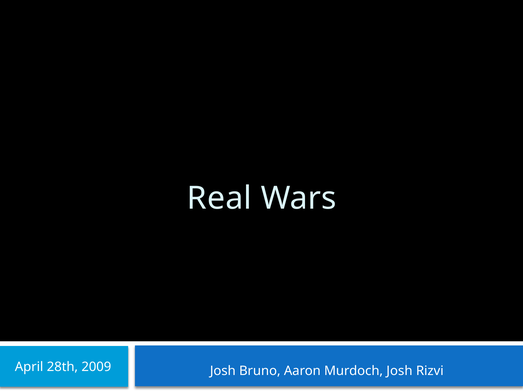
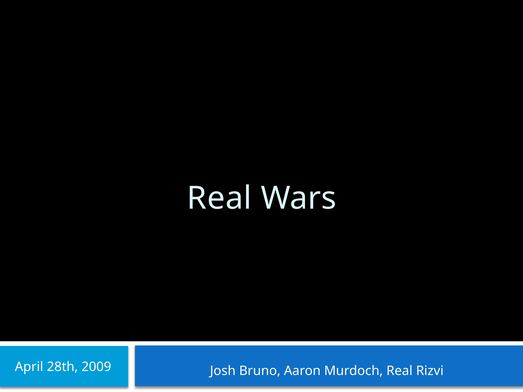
Murdoch Josh: Josh -> Real
